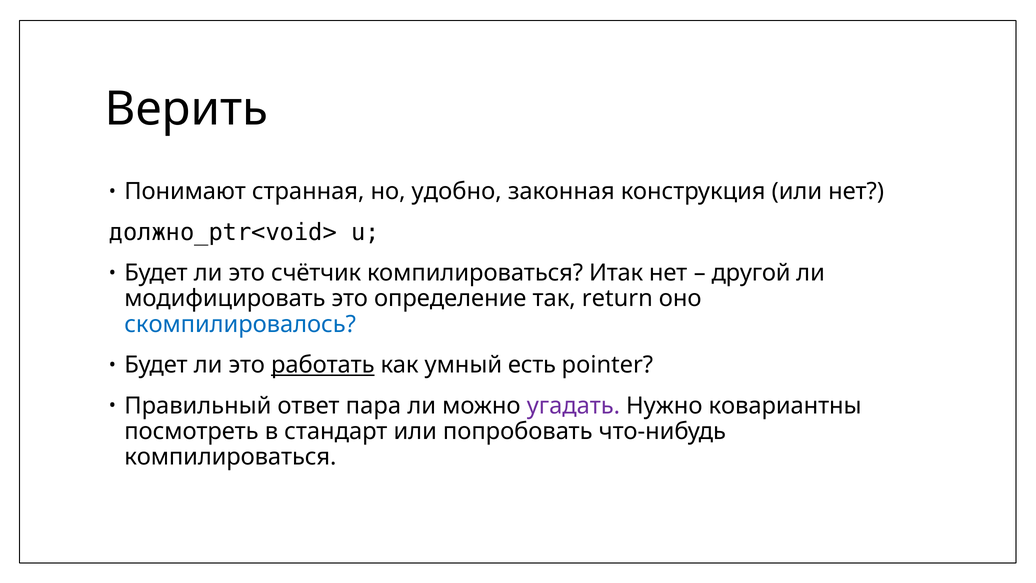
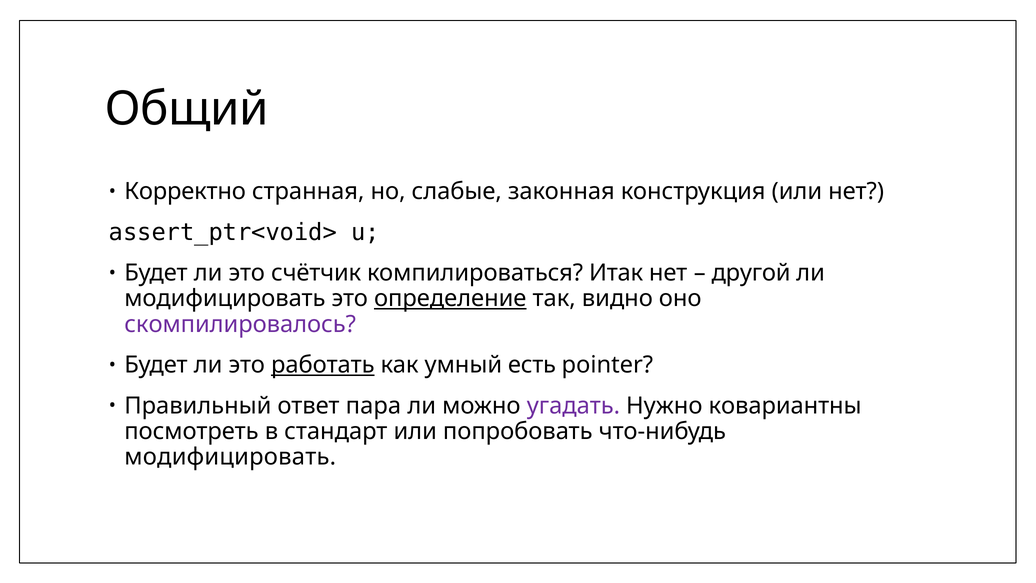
Верить: Верить -> Общий
Понимают: Понимают -> Корректно
удобно: удобно -> слабые
должно_ptr<void>: должно_ptr<void> -> assert_ptr<void>
определение underline: none -> present
return: return -> видно
скомпилировалось colour: blue -> purple
компилироваться at (230, 457): компилироваться -> модифицировать
